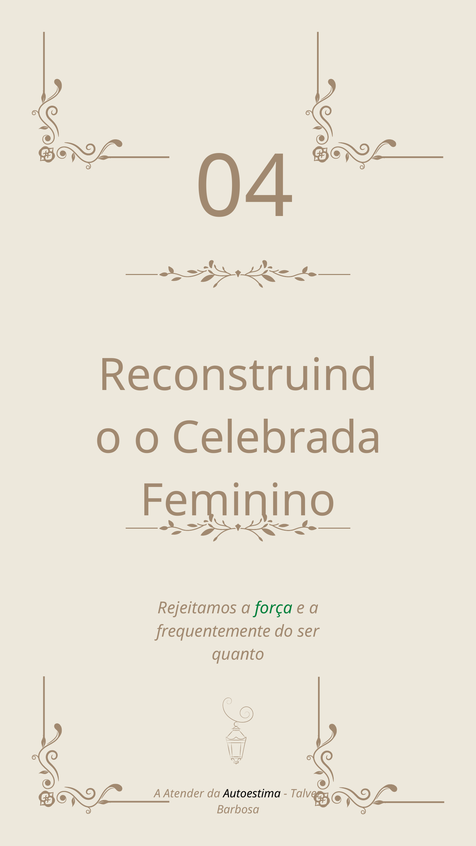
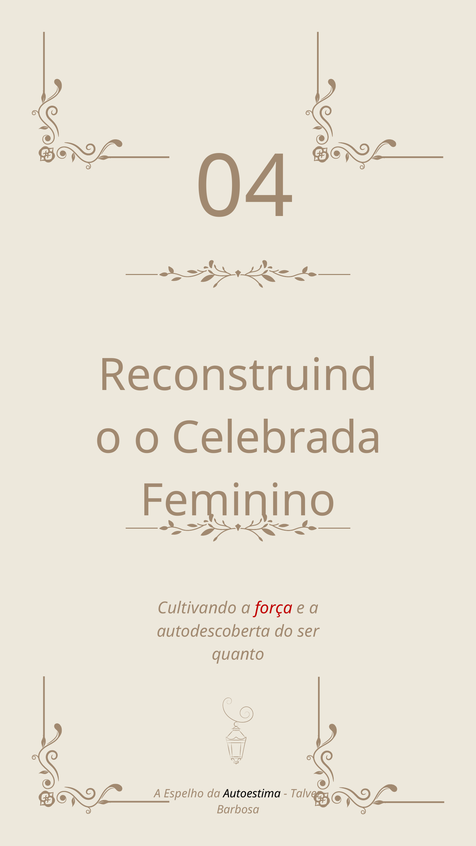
Rejeitamos: Rejeitamos -> Cultivando
força colour: green -> red
frequentemente: frequentemente -> autodescoberta
Atender: Atender -> Espelho
